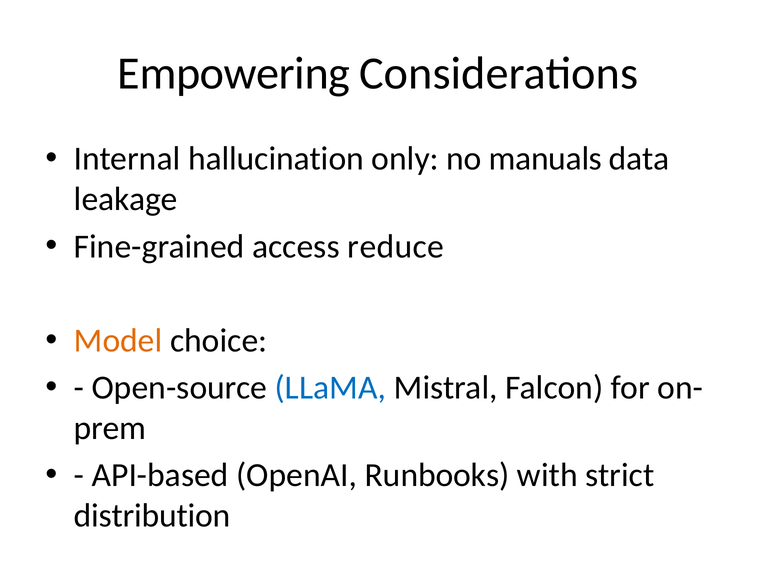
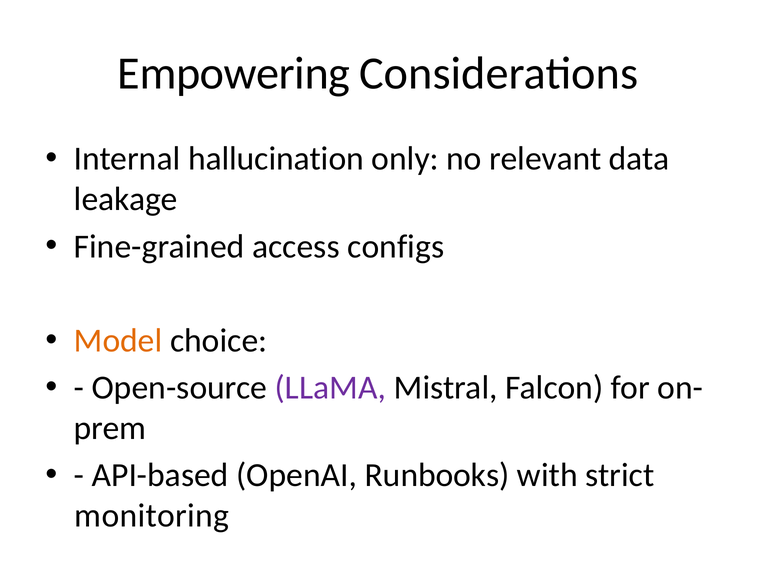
manuals: manuals -> relevant
reduce: reduce -> configs
LLaMA colour: blue -> purple
distribution: distribution -> monitoring
